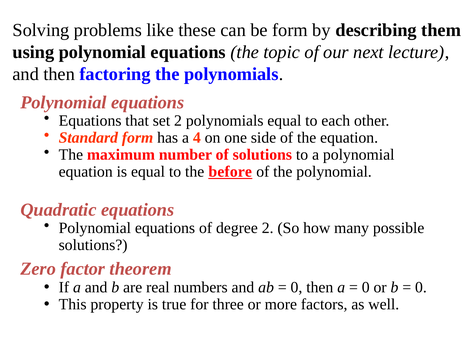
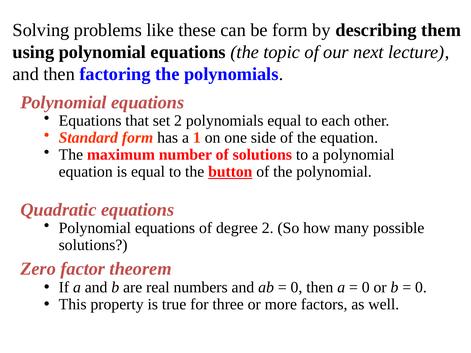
4: 4 -> 1
before: before -> button
